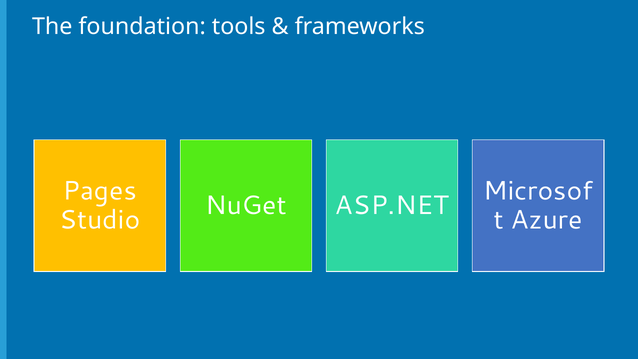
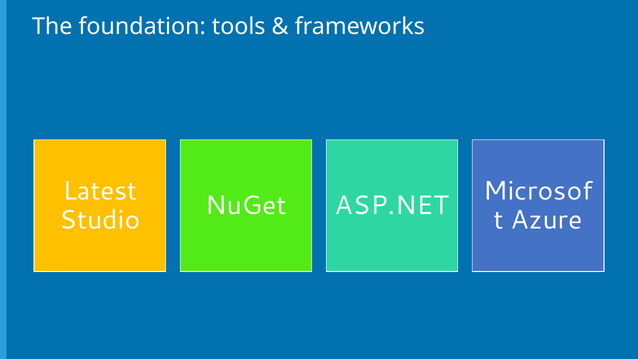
Pages: Pages -> Latest
